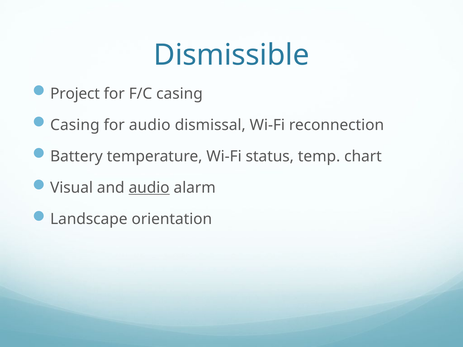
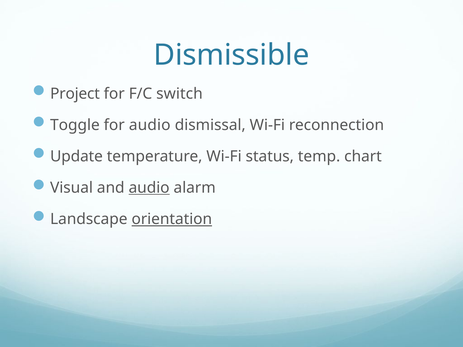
F/C casing: casing -> switch
Casing at (75, 125): Casing -> Toggle
Battery: Battery -> Update
orientation underline: none -> present
